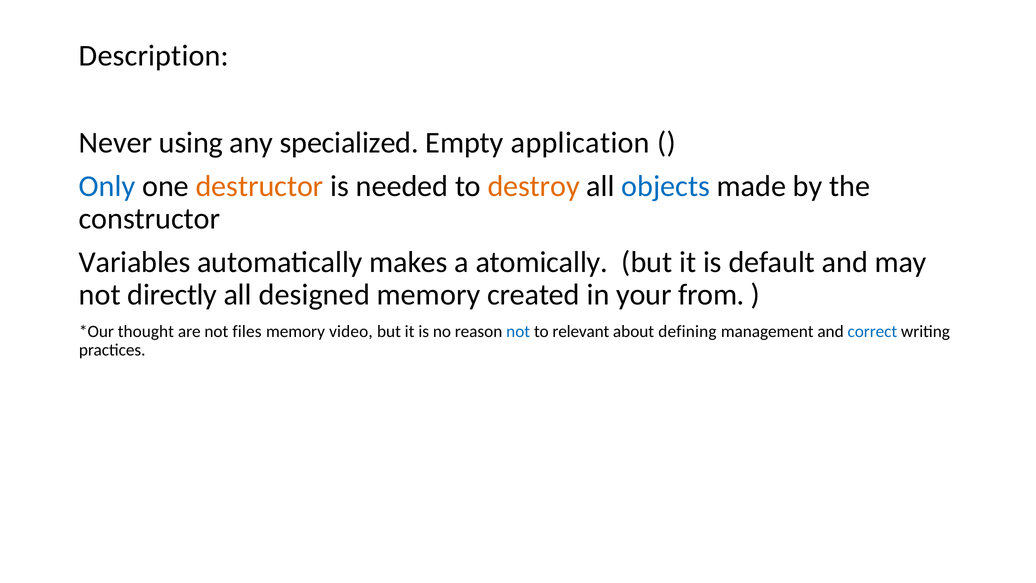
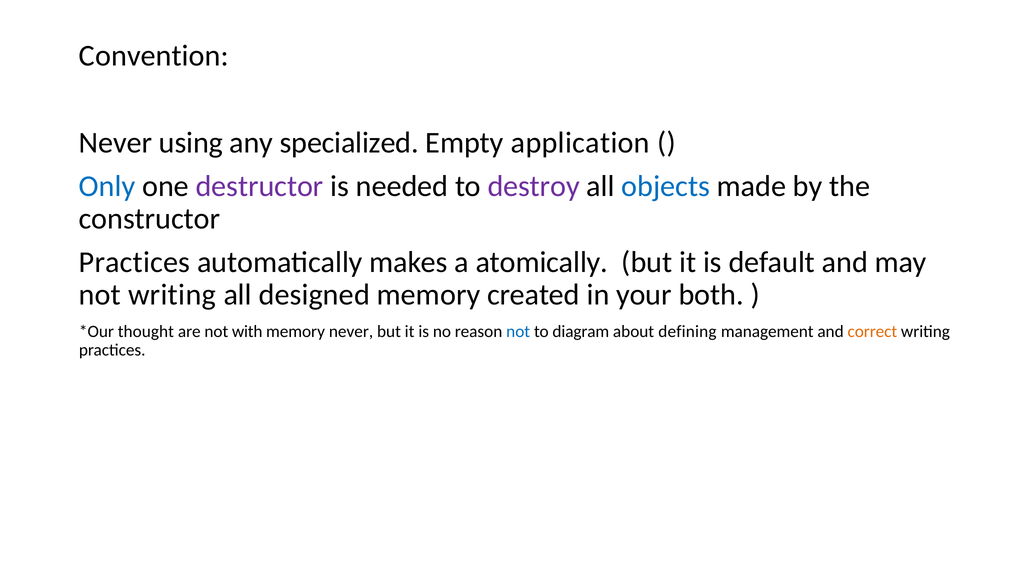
Description: Description -> Convention
destructor colour: orange -> purple
destroy colour: orange -> purple
Variables at (135, 262): Variables -> Practices
not directly: directly -> writing
from: from -> both
files: files -> with
memory video: video -> never
relevant: relevant -> diagram
correct colour: blue -> orange
